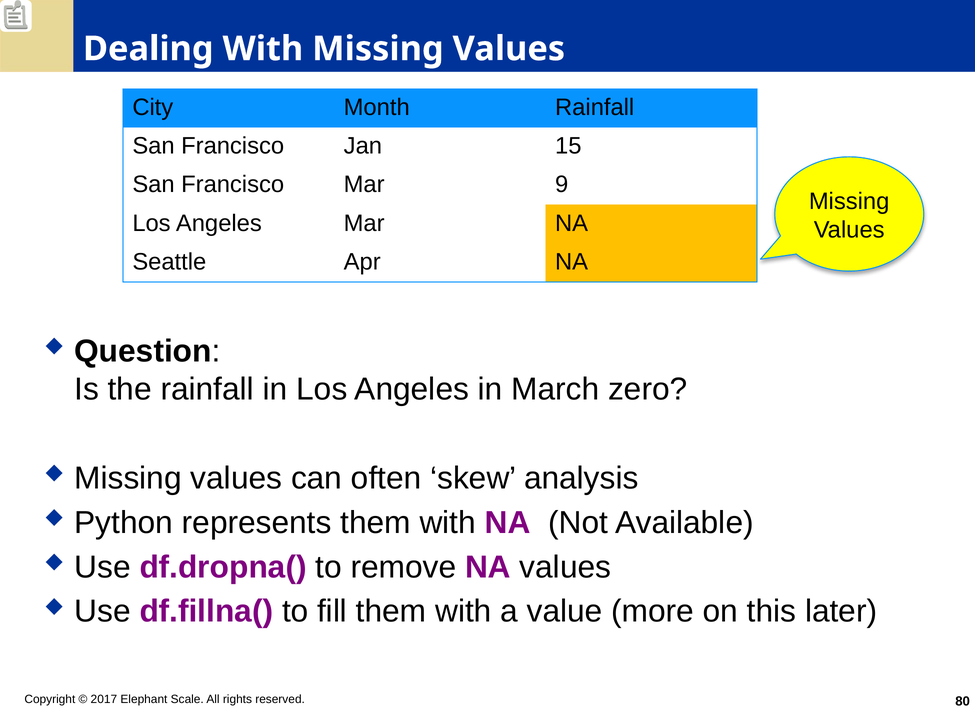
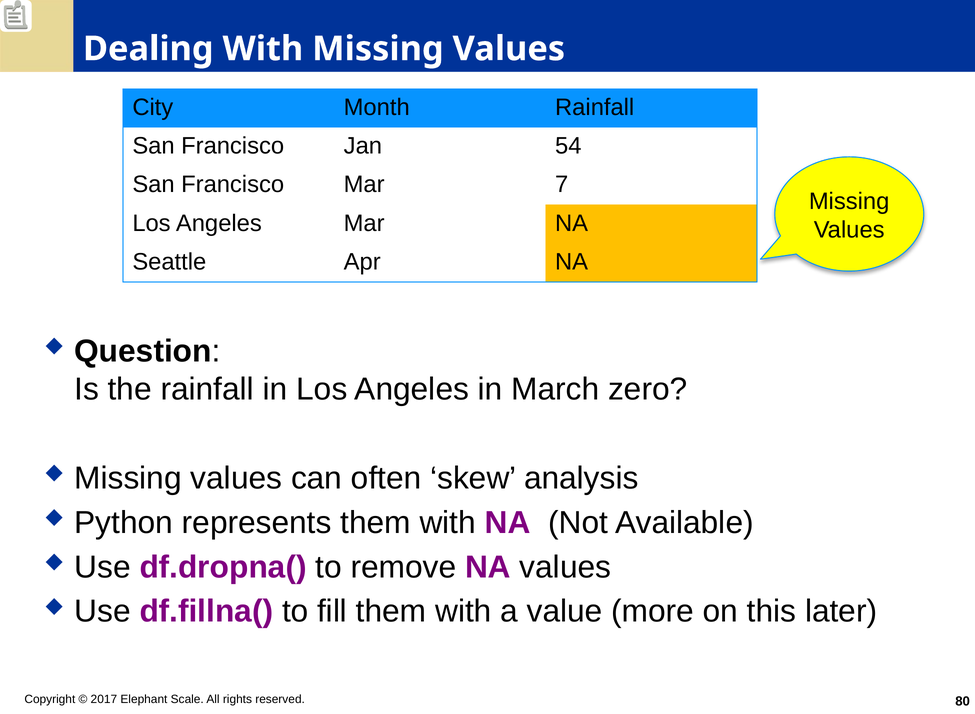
15: 15 -> 54
9: 9 -> 7
